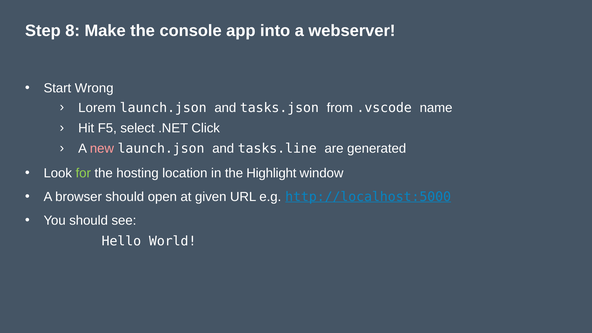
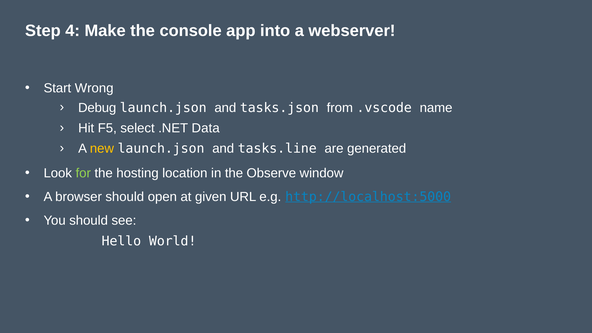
8: 8 -> 4
Lorem: Lorem -> Debug
Click: Click -> Data
new colour: pink -> yellow
Highlight: Highlight -> Observe
